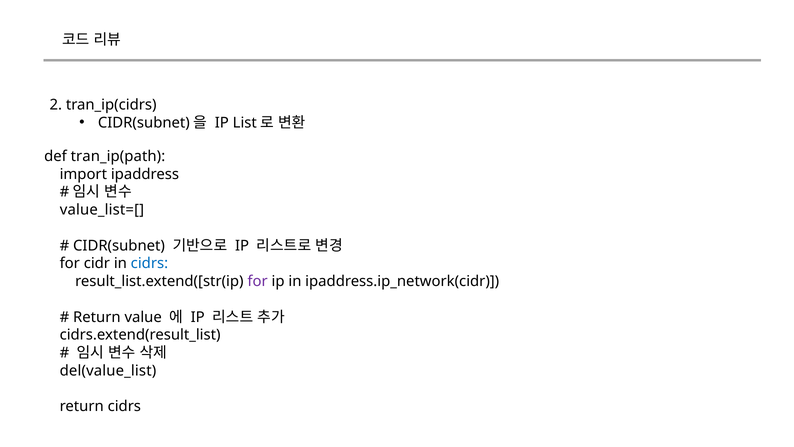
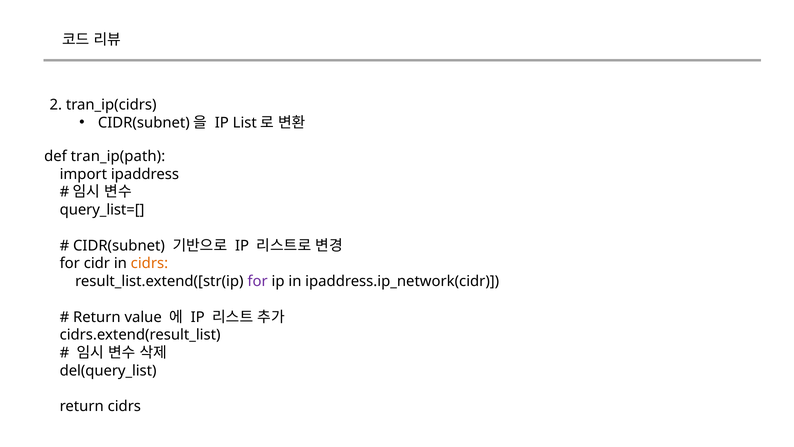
value_list=[: value_list=[ -> query_list=[
cidrs at (149, 263) colour: blue -> orange
del(value_list: del(value_list -> del(query_list
